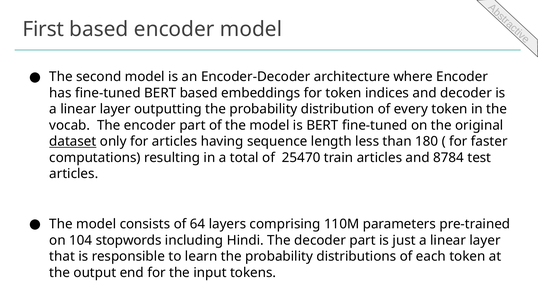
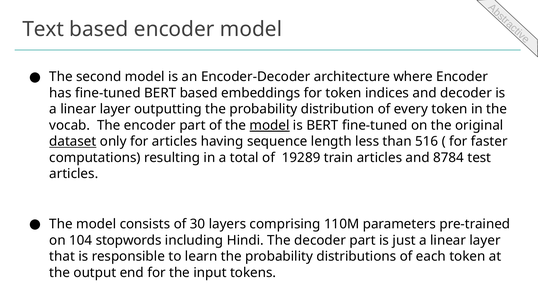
First: First -> Text
model at (270, 125) underline: none -> present
180: 180 -> 516
25470: 25470 -> 19289
64: 64 -> 30
